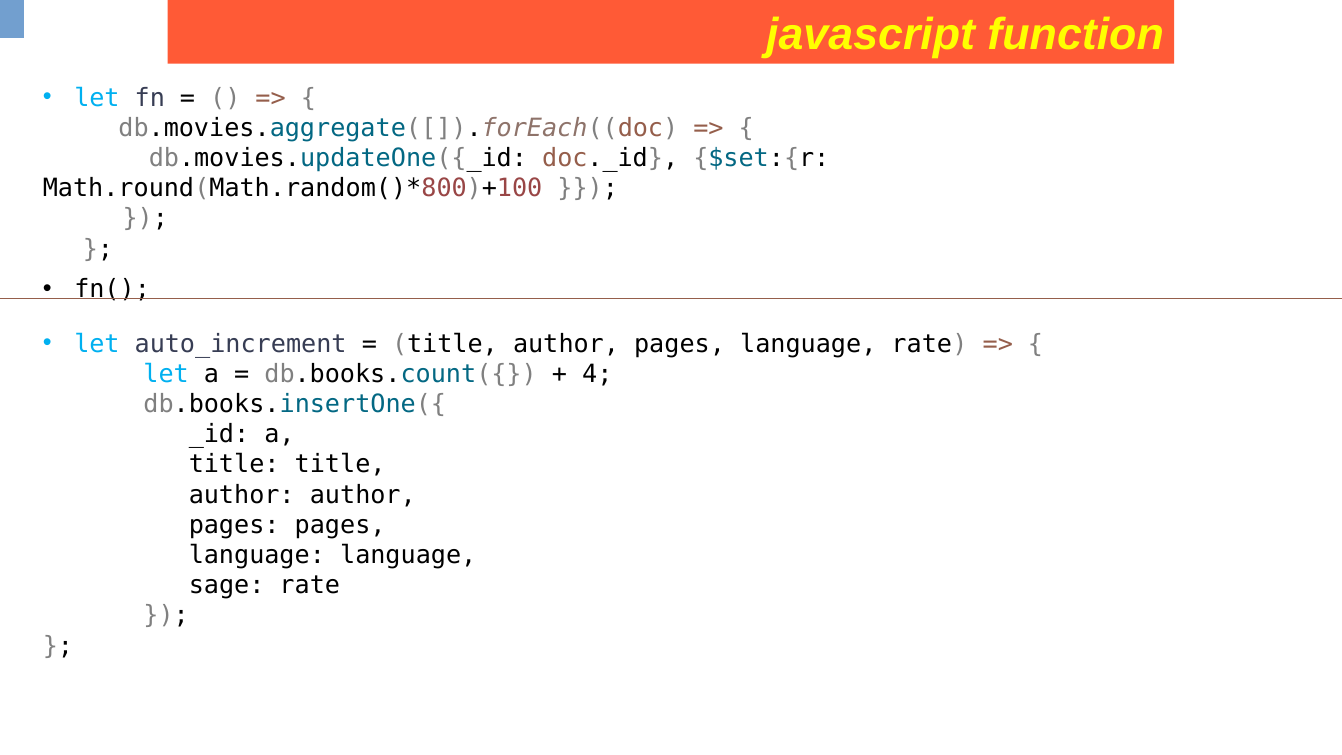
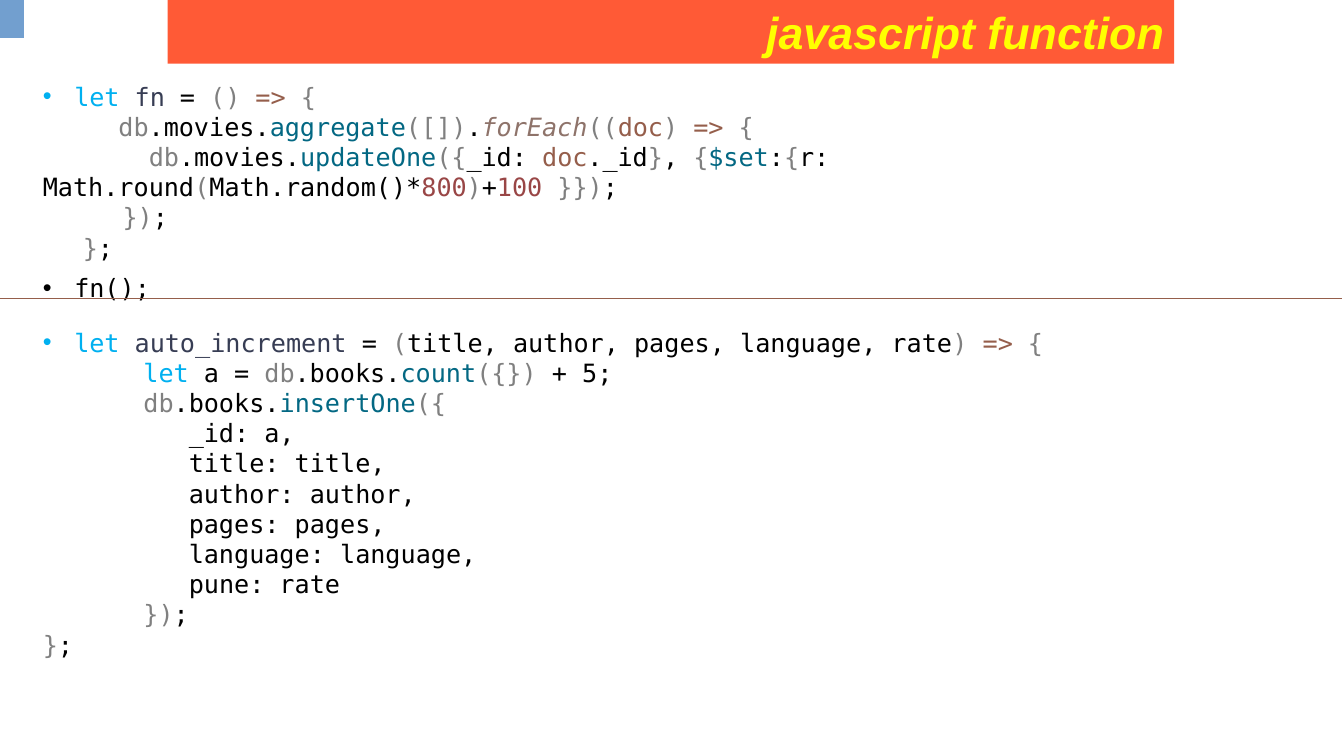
4: 4 -> 5
sage: sage -> pune
